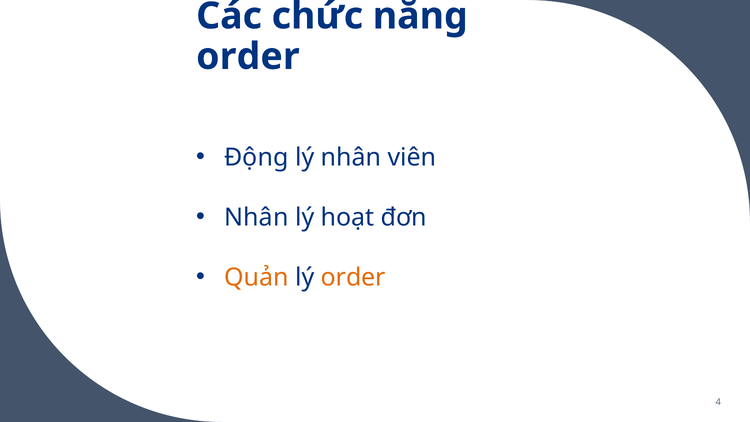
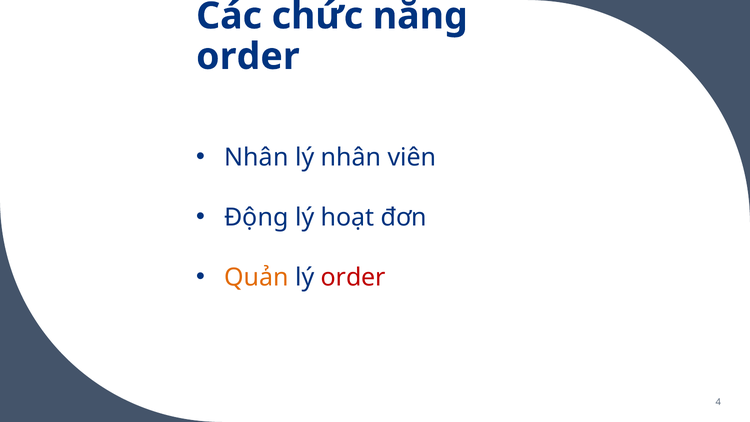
Động at (256, 157): Động -> Nhân
Nhân at (256, 217): Nhân -> Động
order at (353, 277) colour: orange -> red
